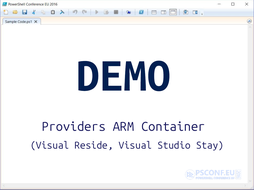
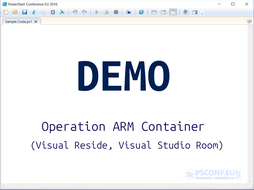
Providers: Providers -> Operation
Stay: Stay -> Room
